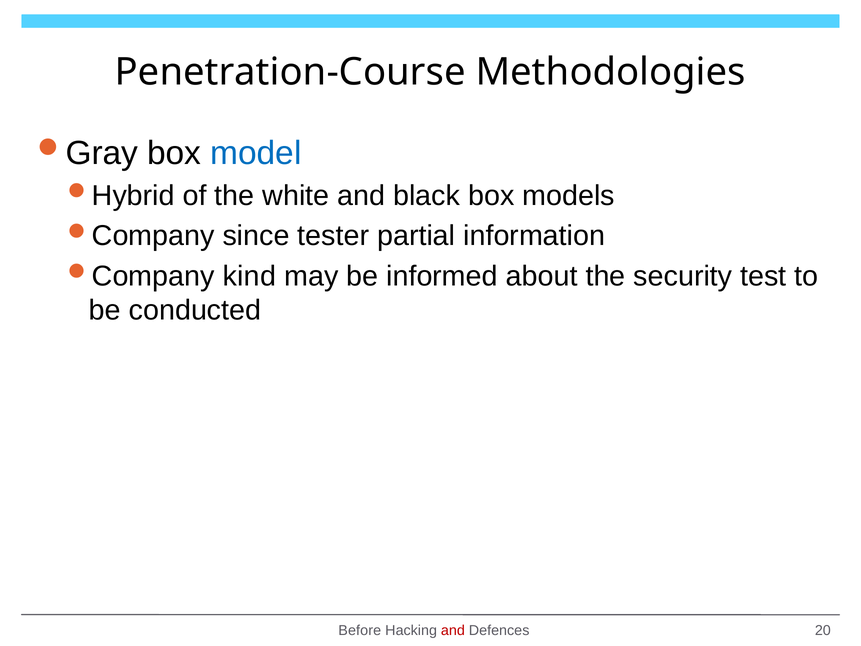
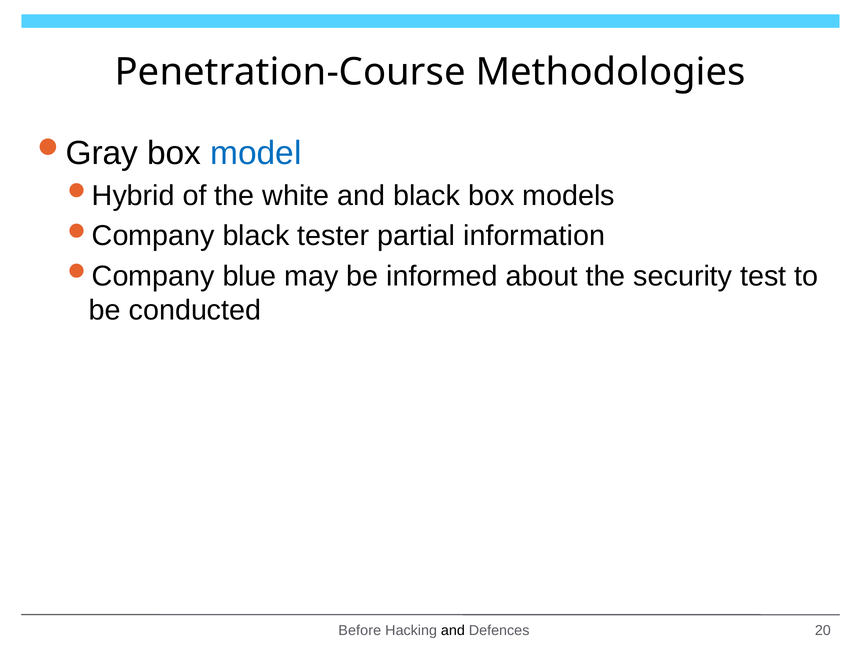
since at (256, 236): since -> black
kind: kind -> blue
and at (453, 630) colour: red -> black
